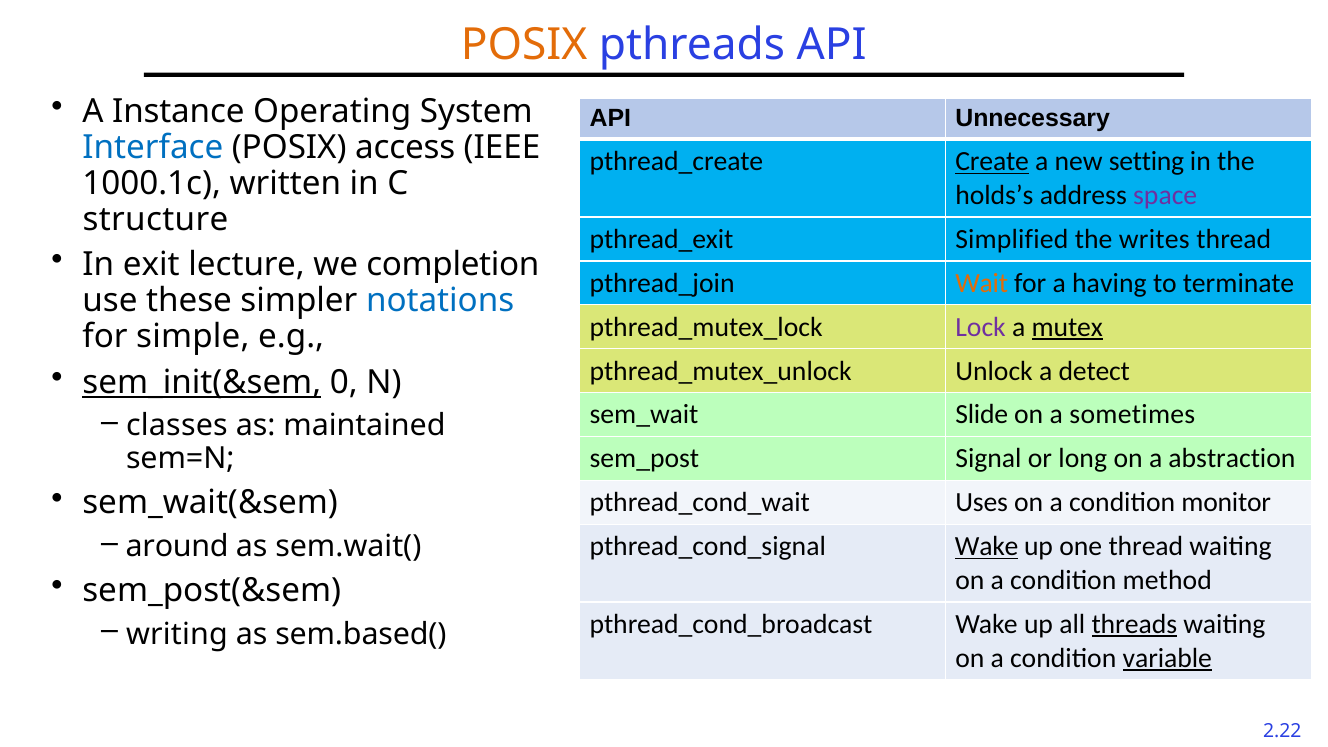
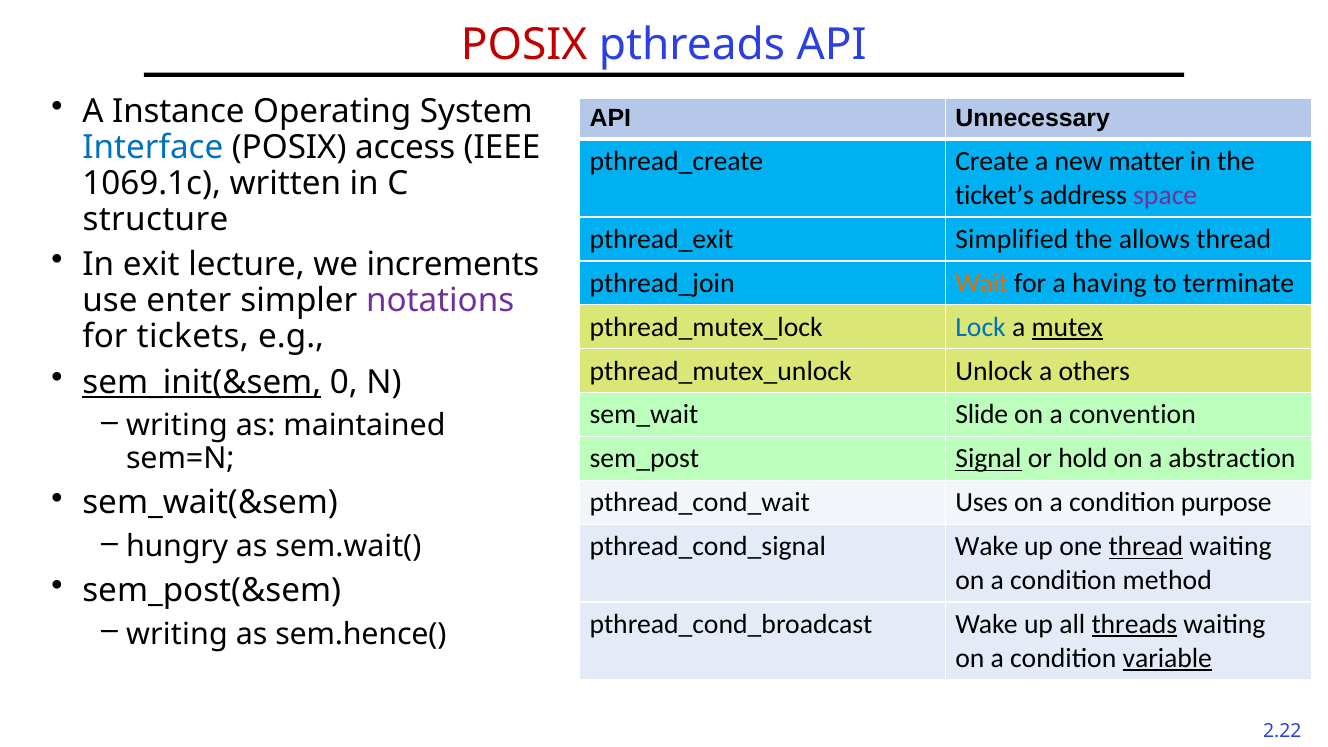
POSIX at (524, 45) colour: orange -> red
Create underline: present -> none
setting: setting -> matter
1000.1c: 1000.1c -> 1069.1c
holds’s: holds’s -> ticket’s
writes: writes -> allows
completion: completion -> increments
these: these -> enter
notations colour: blue -> purple
Lock colour: purple -> blue
simple: simple -> tickets
detect: detect -> others
sometimes: sometimes -> convention
classes at (177, 426): classes -> writing
Signal underline: none -> present
long: long -> hold
monitor: monitor -> purpose
around: around -> hungry
Wake at (987, 546) underline: present -> none
thread at (1146, 546) underline: none -> present
sem.based(: sem.based( -> sem.hence(
